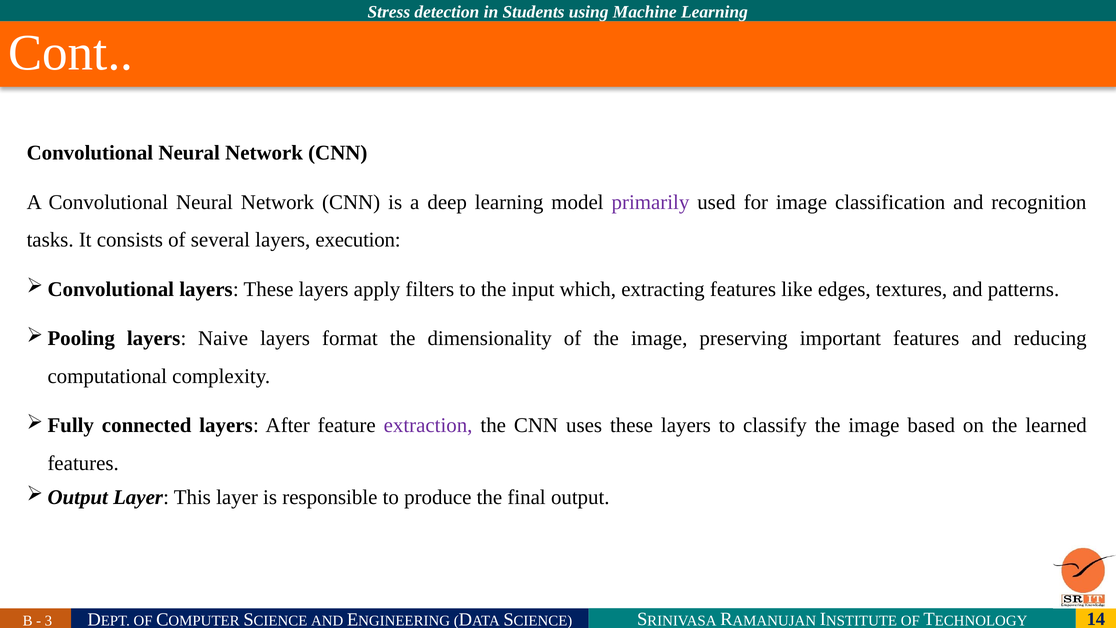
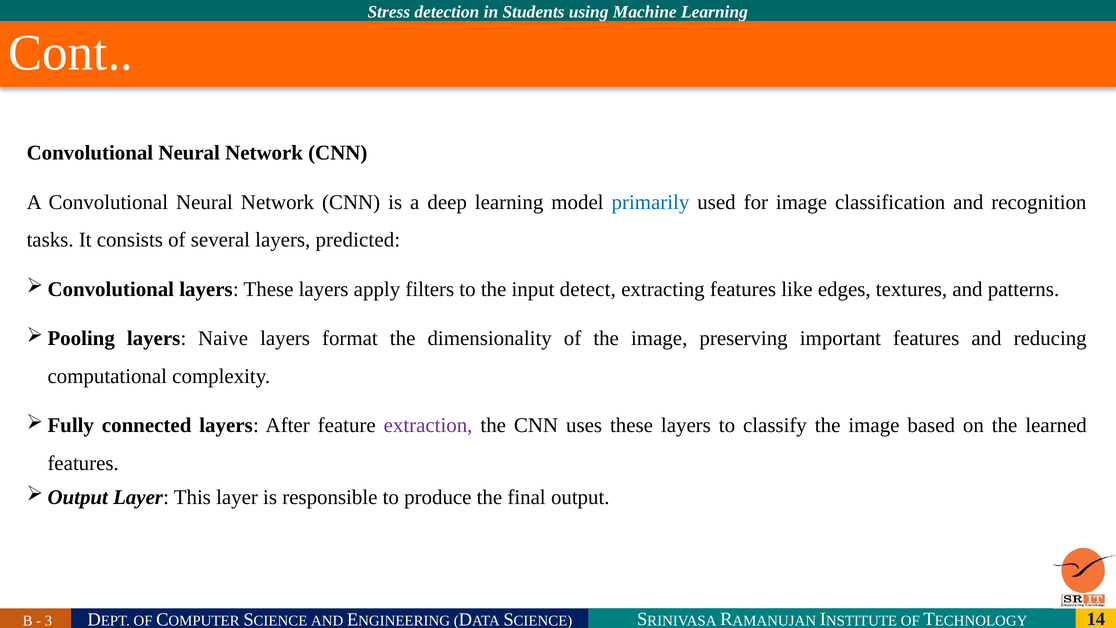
primarily colour: purple -> blue
execution: execution -> predicted
which: which -> detect
